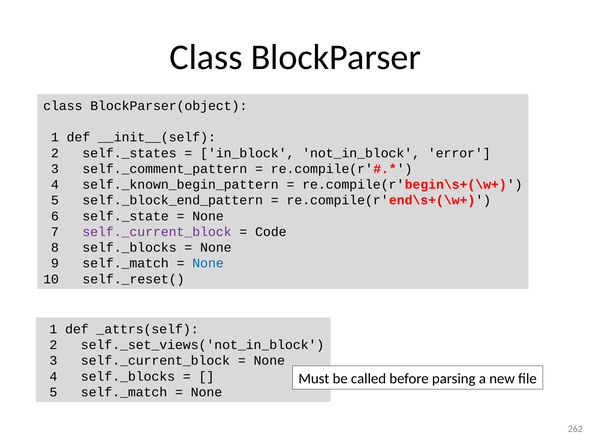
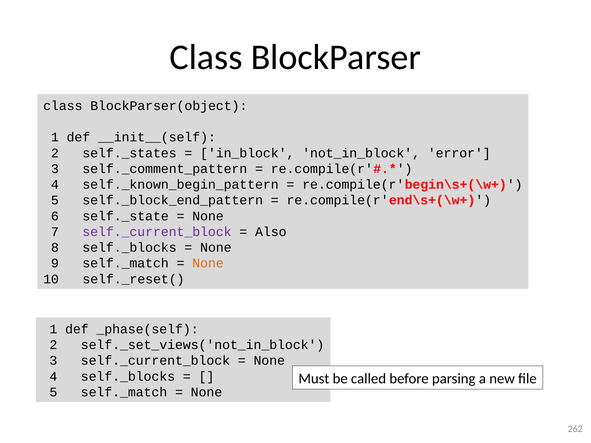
Code: Code -> Also
None at (208, 263) colour: blue -> orange
_attrs(self: _attrs(self -> _phase(self
